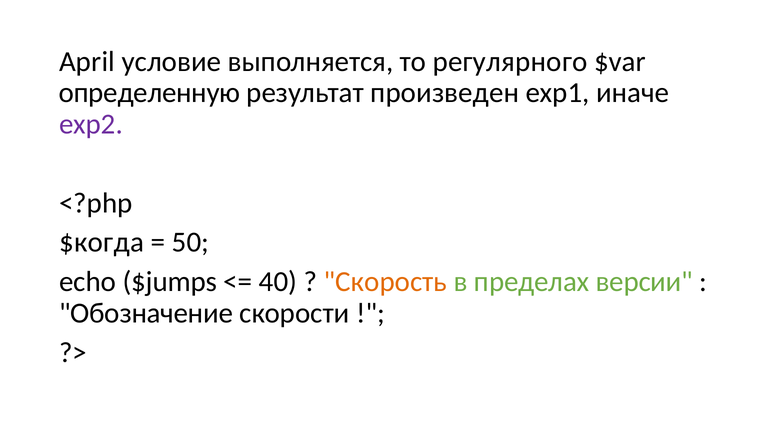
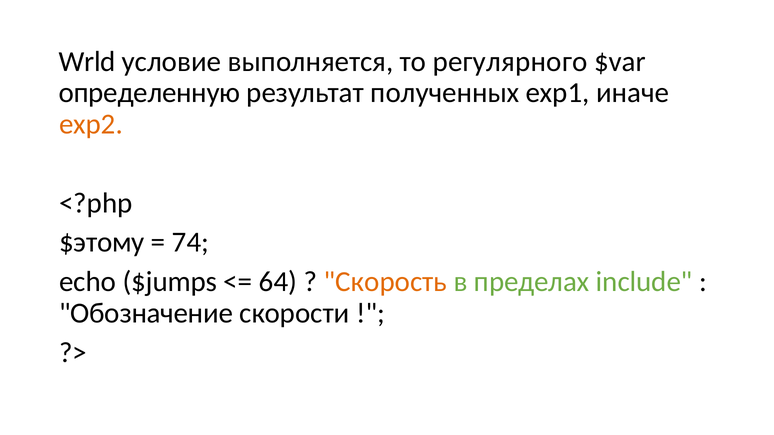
April: April -> Wrld
произведен: произведен -> полученных
exp2 colour: purple -> orange
$когда: $когда -> $этому
50: 50 -> 74
40: 40 -> 64
версии: версии -> include
